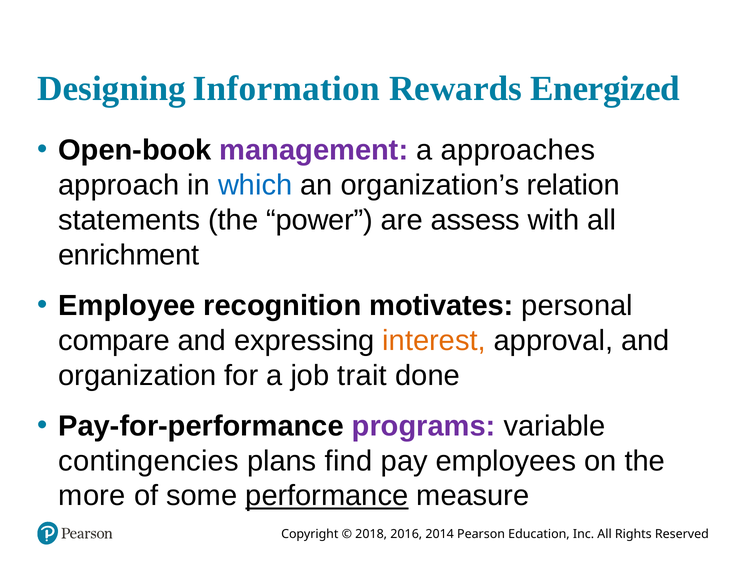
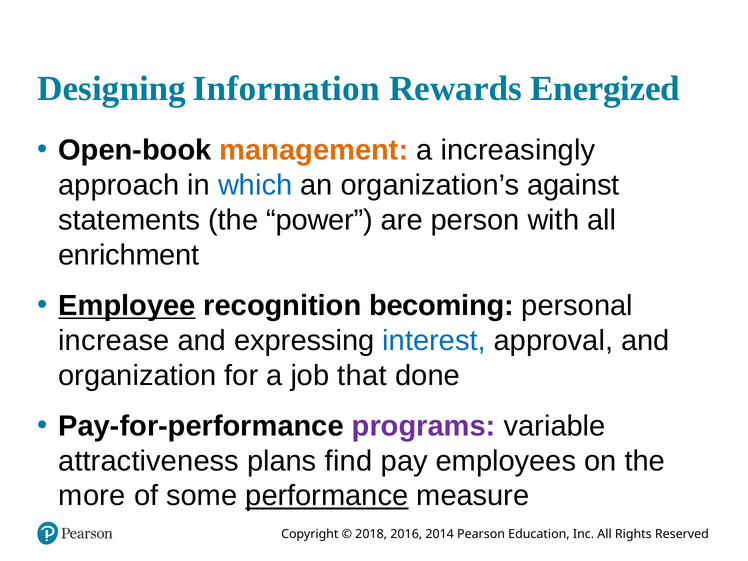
management colour: purple -> orange
approaches: approaches -> increasingly
relation: relation -> against
assess: assess -> person
Employee underline: none -> present
motivates: motivates -> becoming
compare: compare -> increase
interest colour: orange -> blue
trait: trait -> that
contingencies: contingencies -> attractiveness
